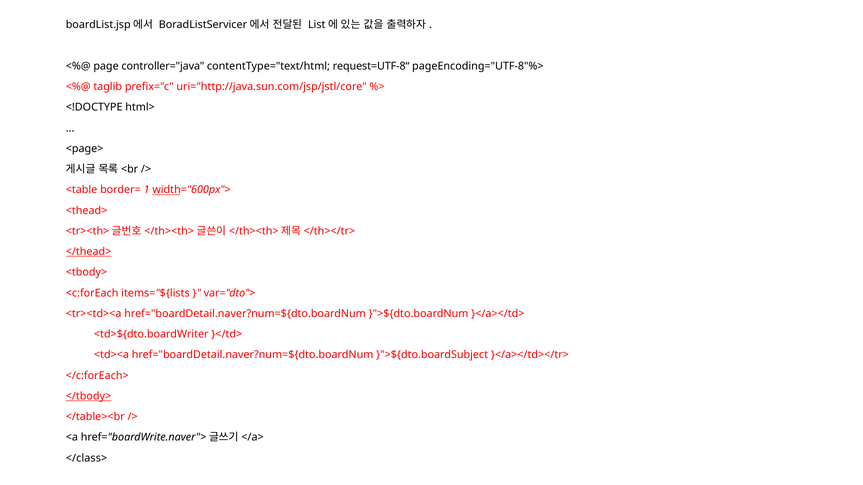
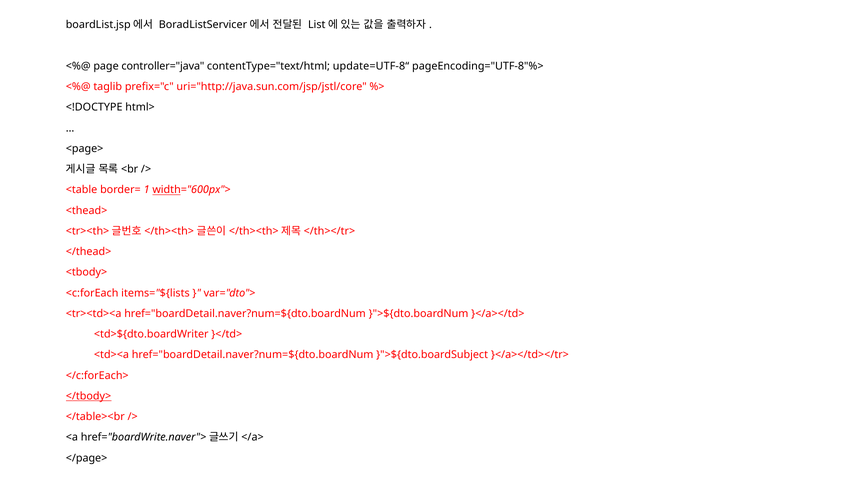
request=UTF-8“: request=UTF-8“ -> update=UTF-8“
</thead> underline: present -> none
</class>: </class> -> </page>
